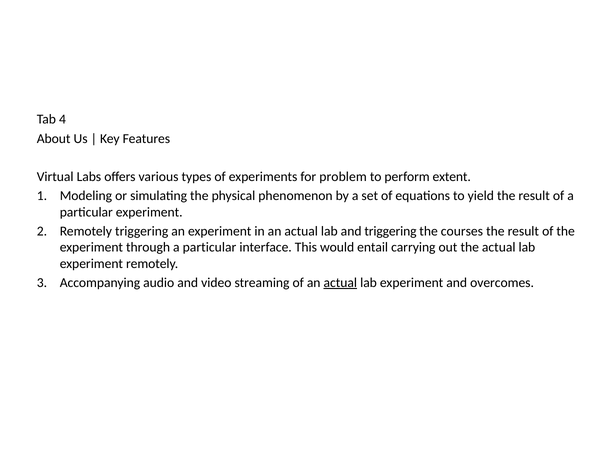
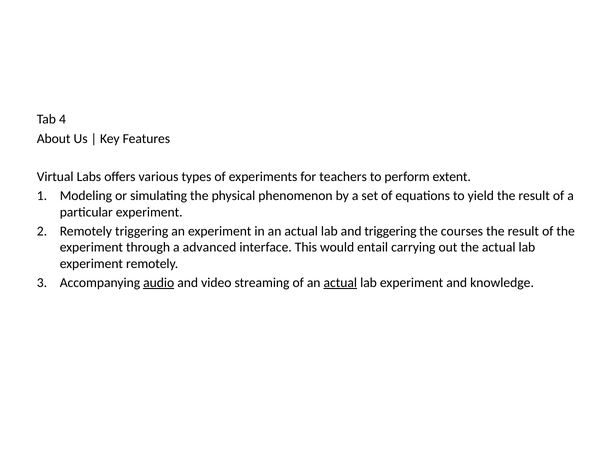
problem: problem -> teachers
through a particular: particular -> advanced
audio underline: none -> present
overcomes: overcomes -> knowledge
